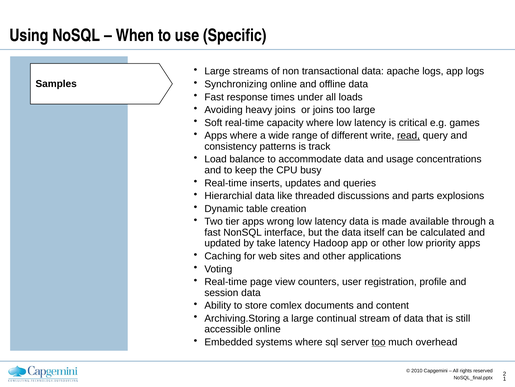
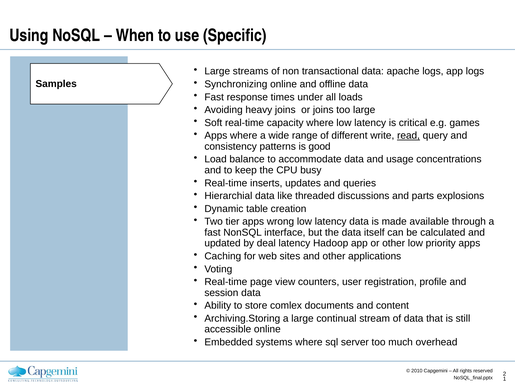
track: track -> good
take: take -> deal
too at (379, 342) underline: present -> none
